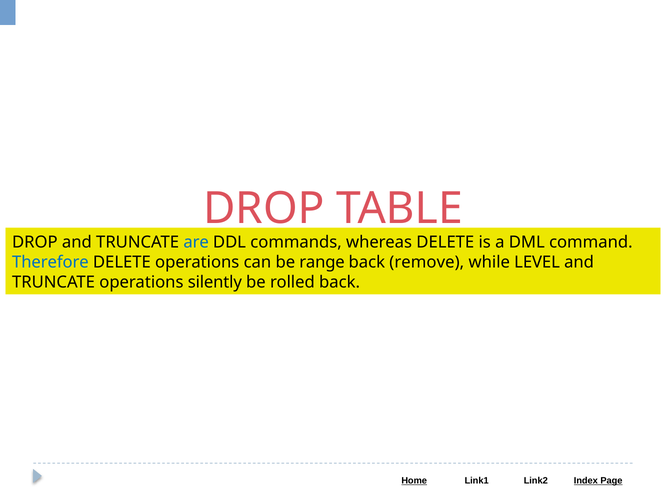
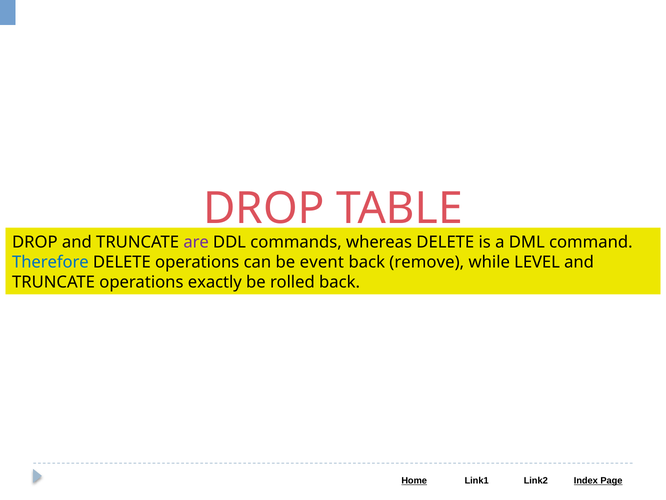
are colour: blue -> purple
range: range -> event
silently: silently -> exactly
